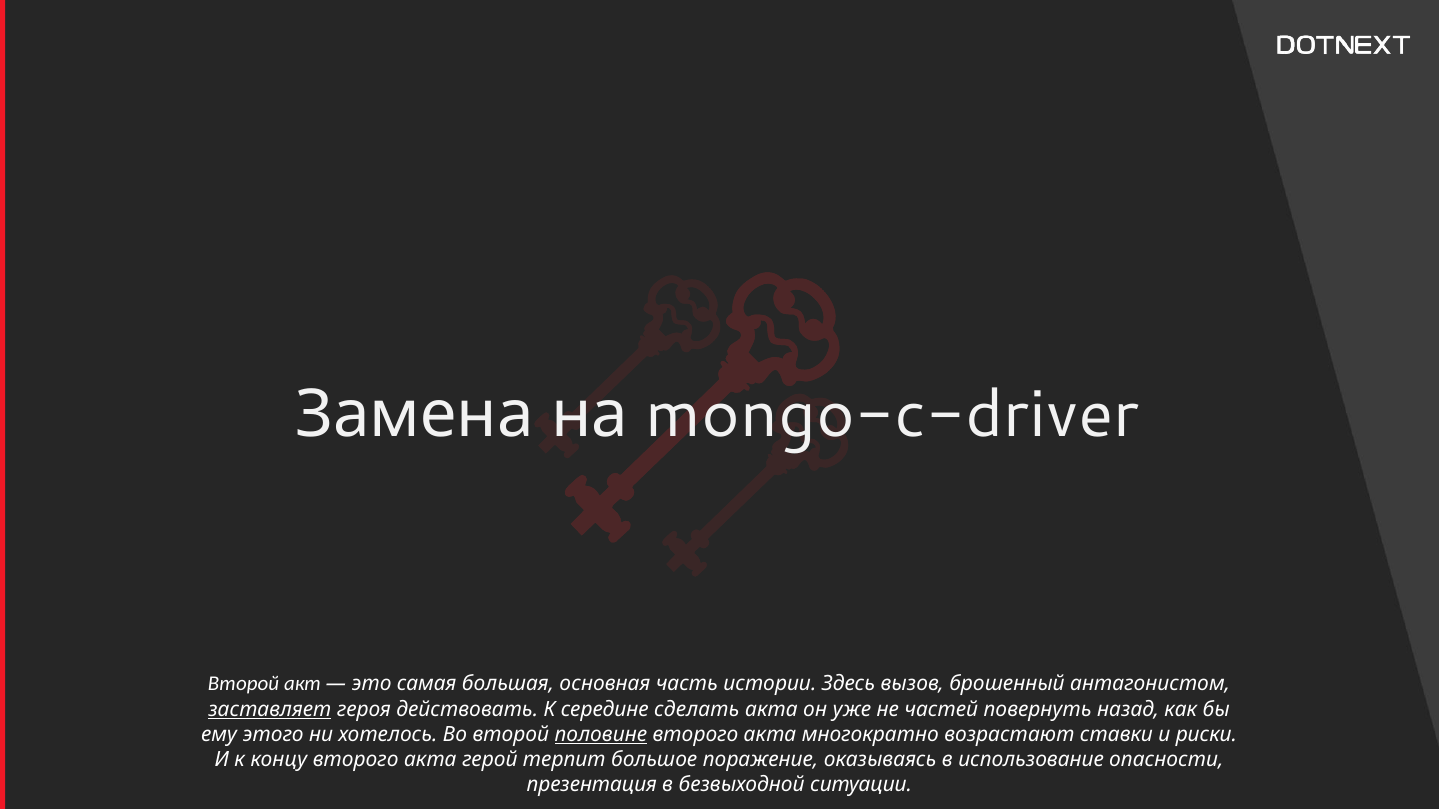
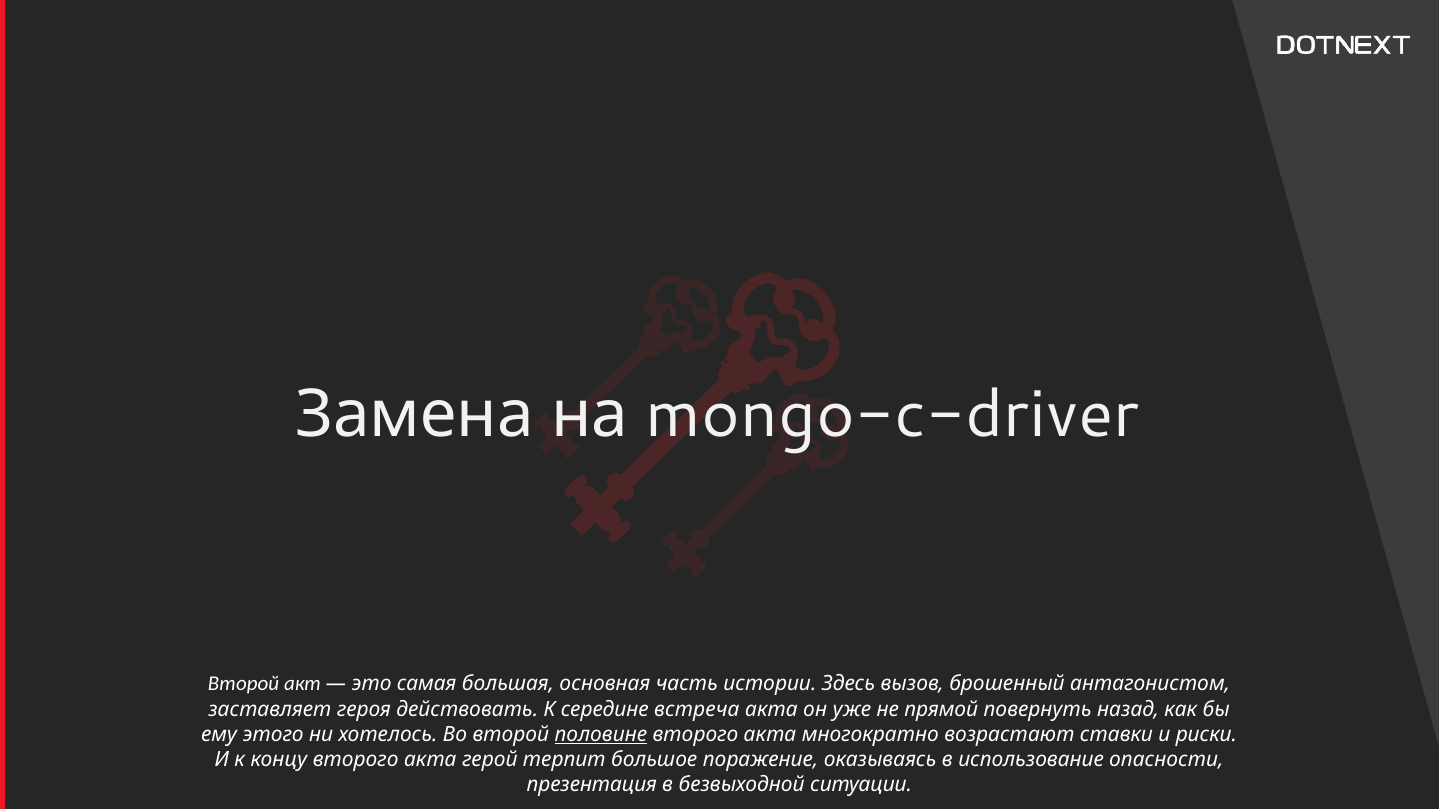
заставляет underline: present -> none
сделать: сделать -> встреча
частей: частей -> прямой
